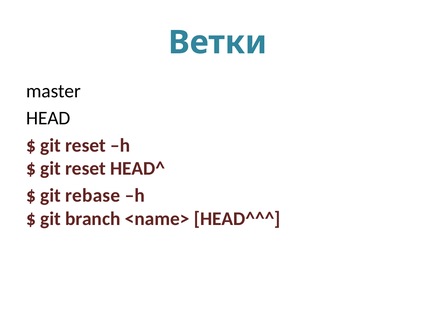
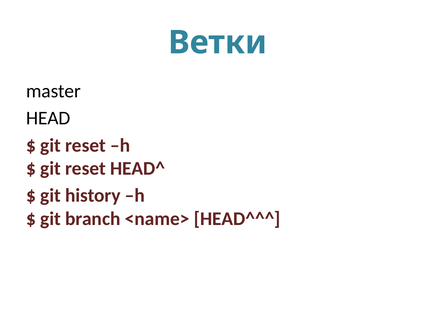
rebase: rebase -> history
